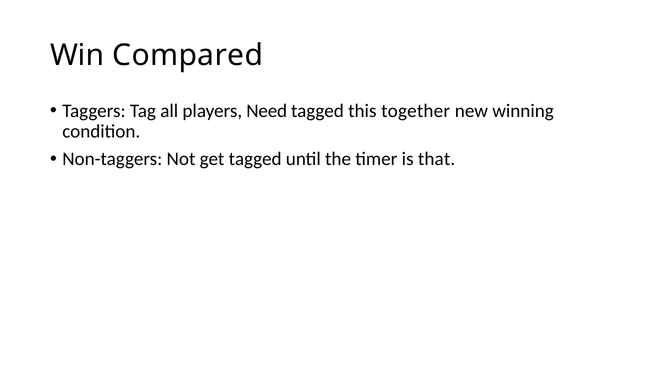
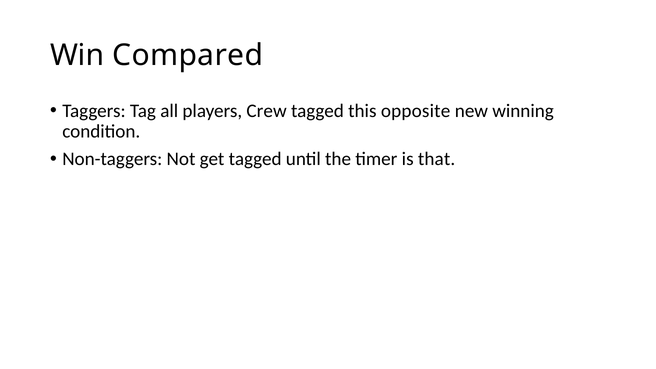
Need: Need -> Crew
together: together -> opposite
